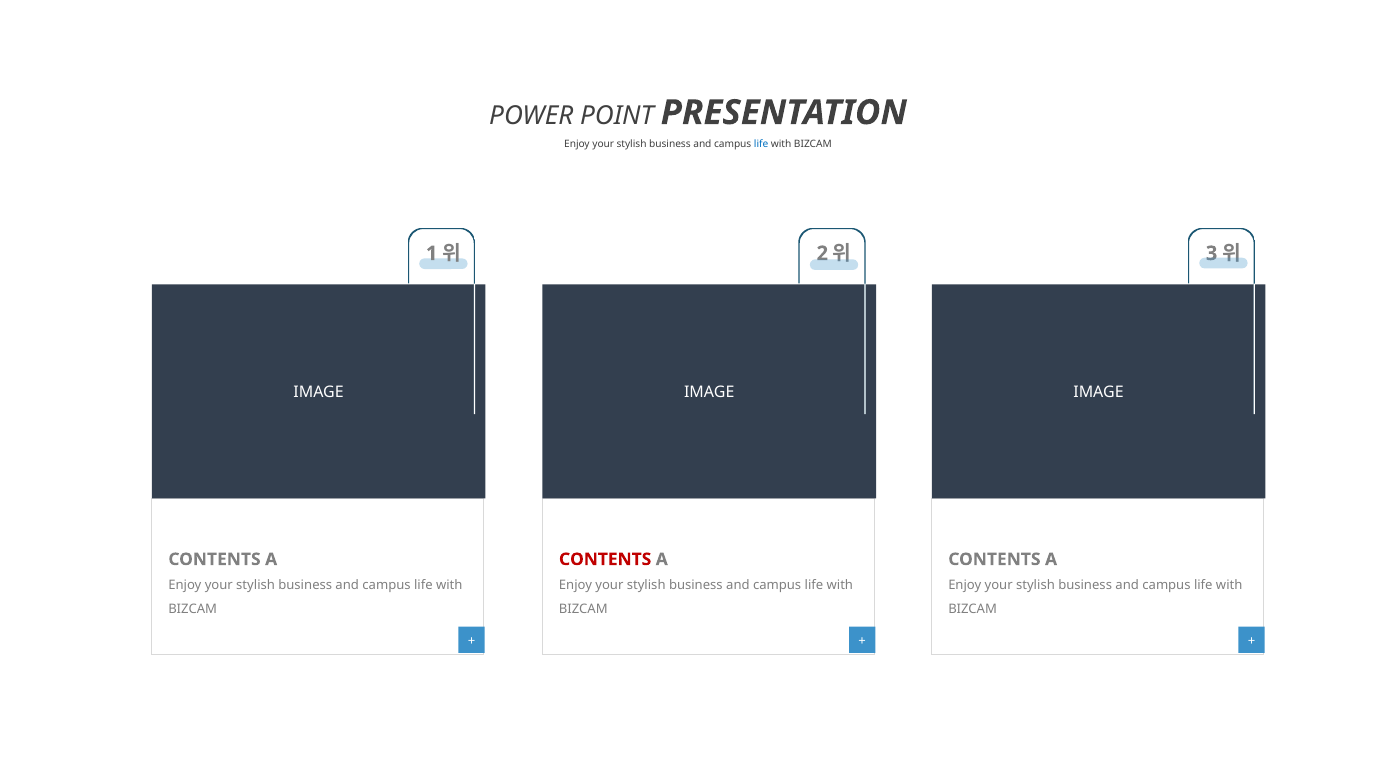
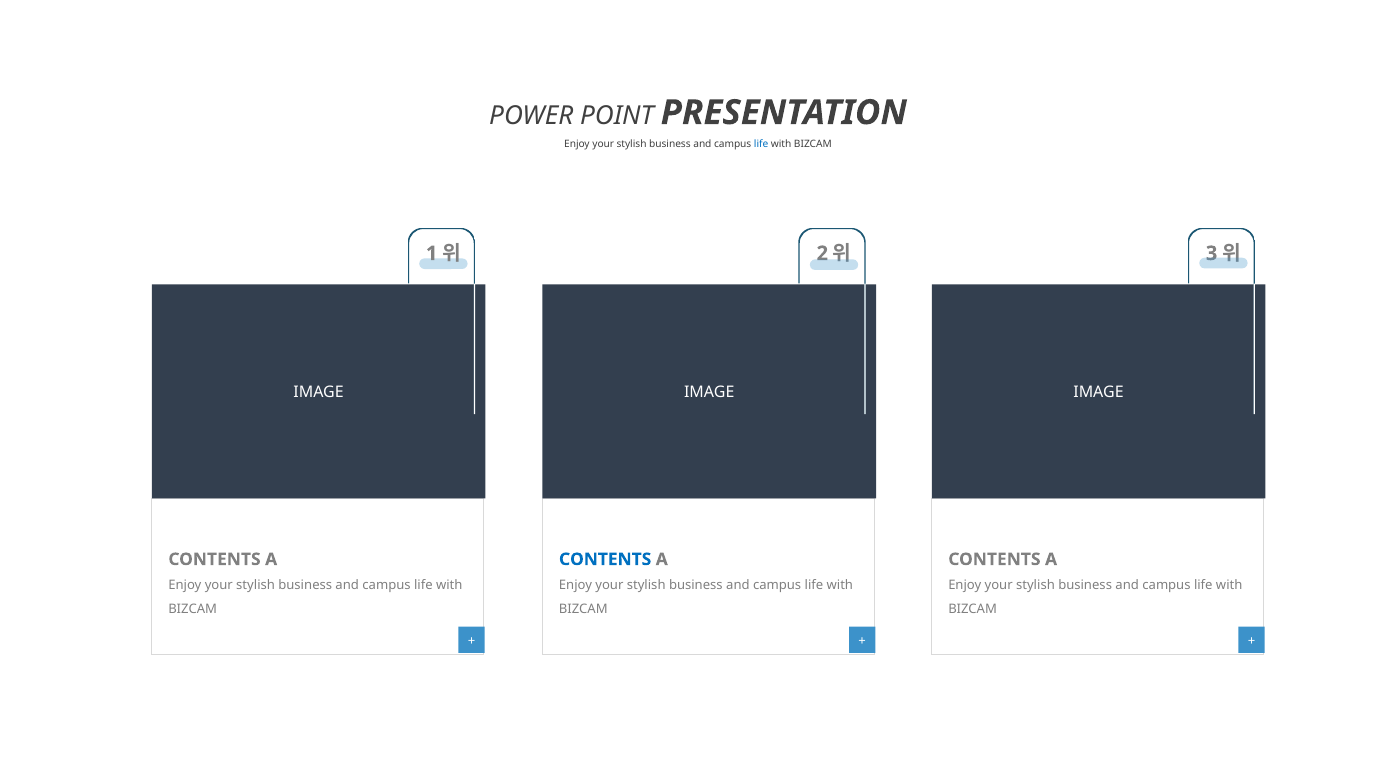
CONTENTS at (605, 559) colour: red -> blue
